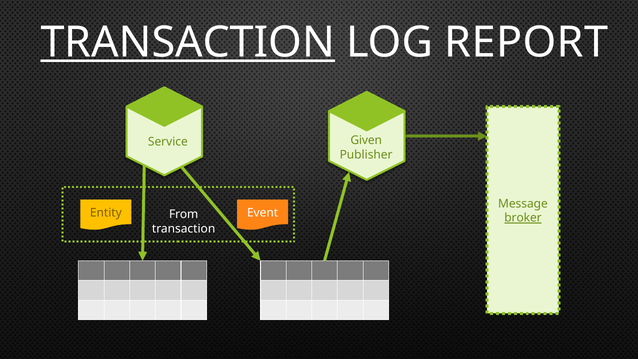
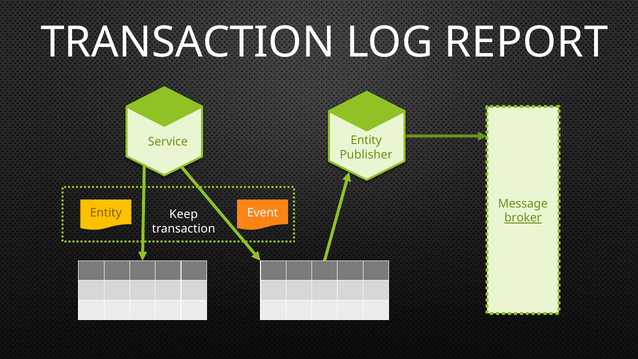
TRANSACTION at (188, 42) underline: present -> none
Given at (366, 140): Given -> Entity
From: From -> Keep
